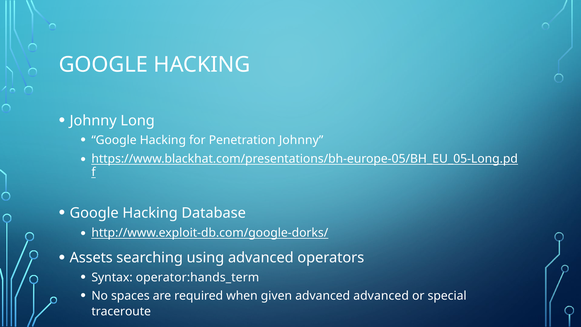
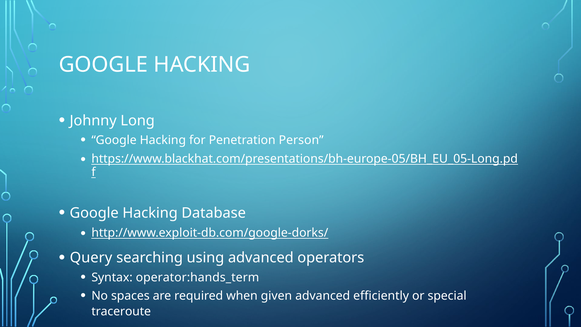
Penetration Johnny: Johnny -> Person
Assets: Assets -> Query
advanced advanced: advanced -> efficiently
